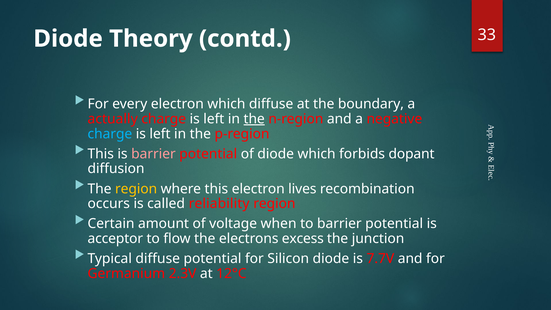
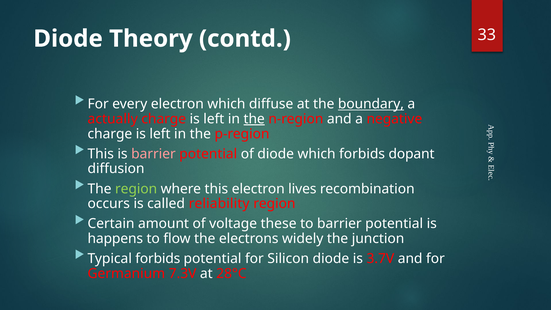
boundary underline: none -> present
charge at (110, 134) colour: light blue -> white
region at (136, 189) colour: yellow -> light green
when: when -> these
acceptor: acceptor -> happens
excess: excess -> widely
Typical diffuse: diffuse -> forbids
7.7V: 7.7V -> 3.7V
2.3V: 2.3V -> 7.3V
12°C: 12°C -> 28°C
